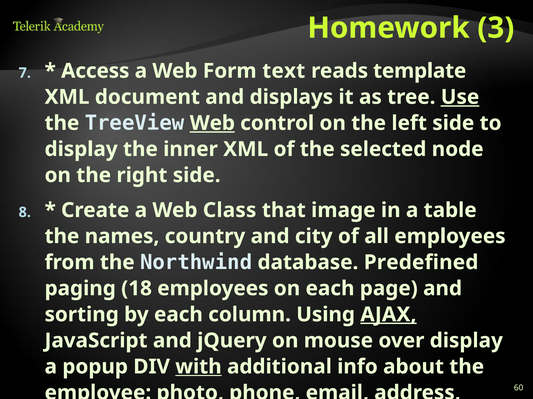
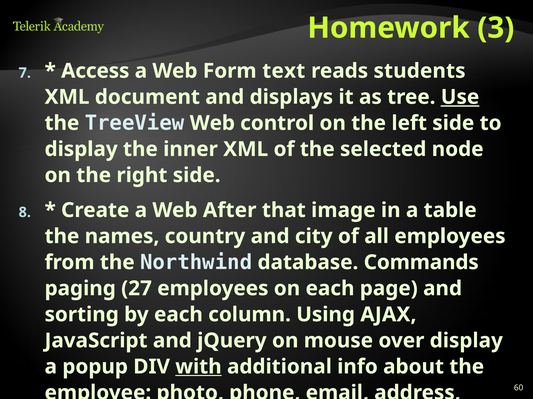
template: template -> students
Web at (212, 123) underline: present -> none
Class: Class -> After
Predefined: Predefined -> Commands
18: 18 -> 27
AJAX underline: present -> none
